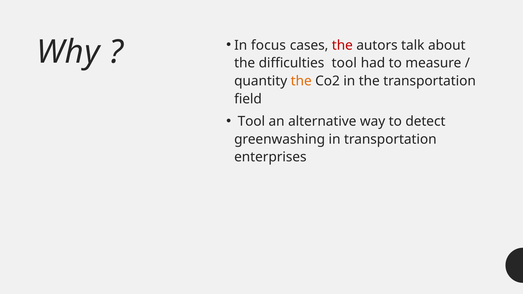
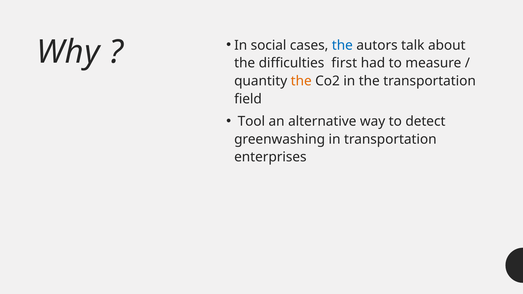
focus: focus -> social
the at (342, 45) colour: red -> blue
difficulties tool: tool -> first
